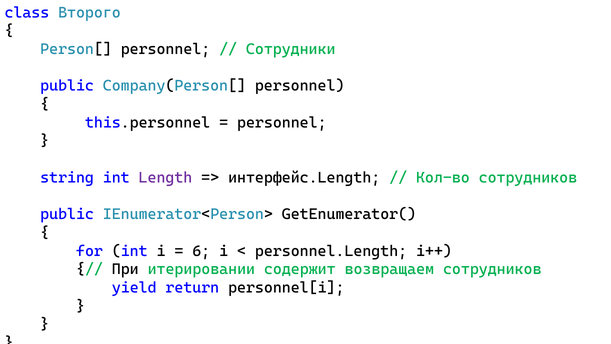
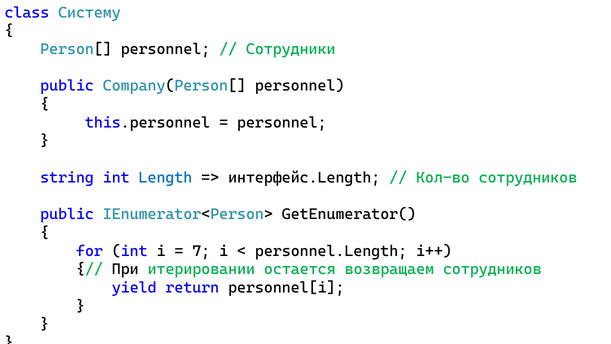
Второго: Второго -> Систему
Length colour: purple -> blue
6: 6 -> 7
содержит: содержит -> остается
